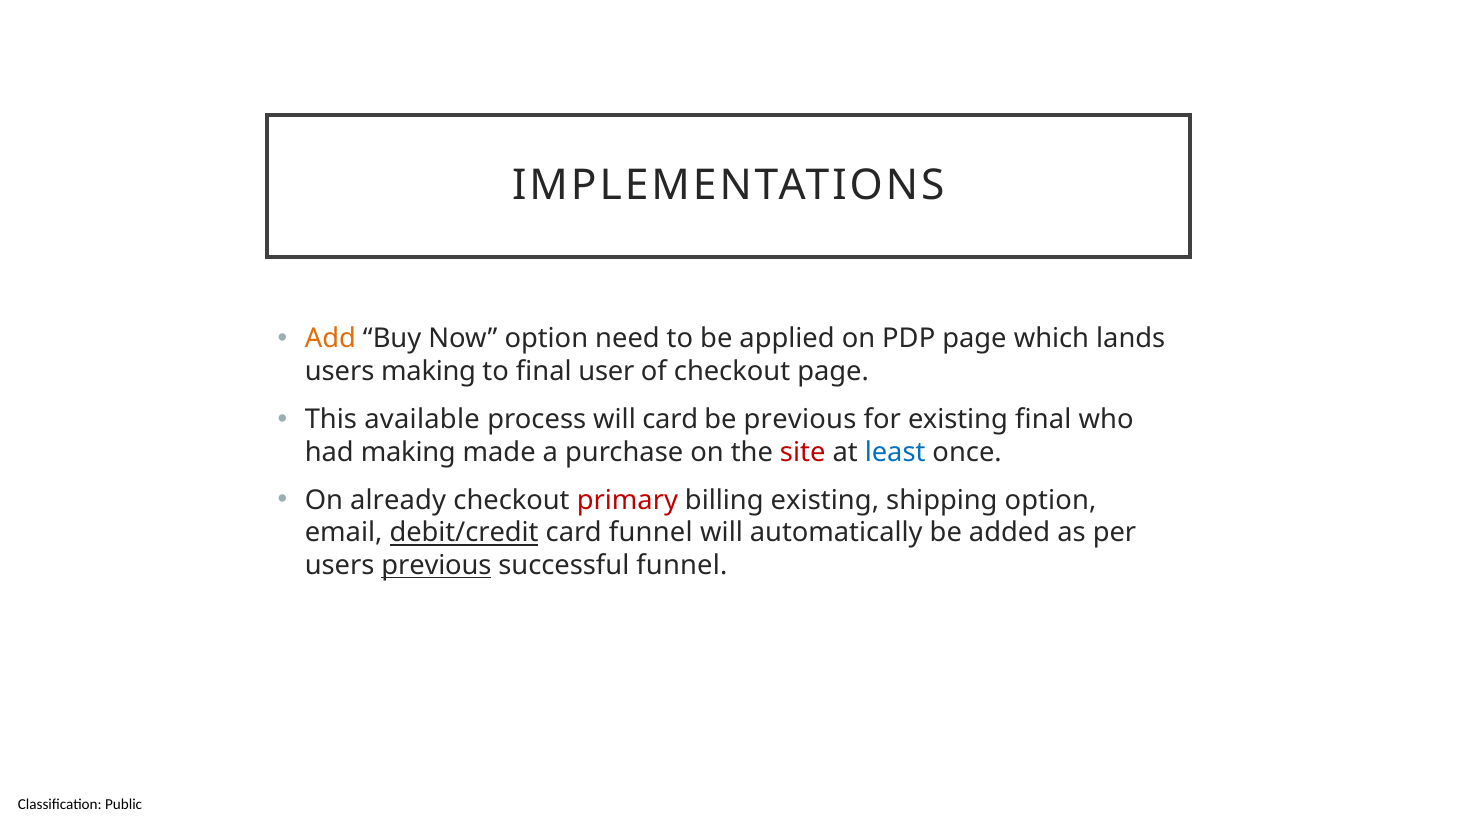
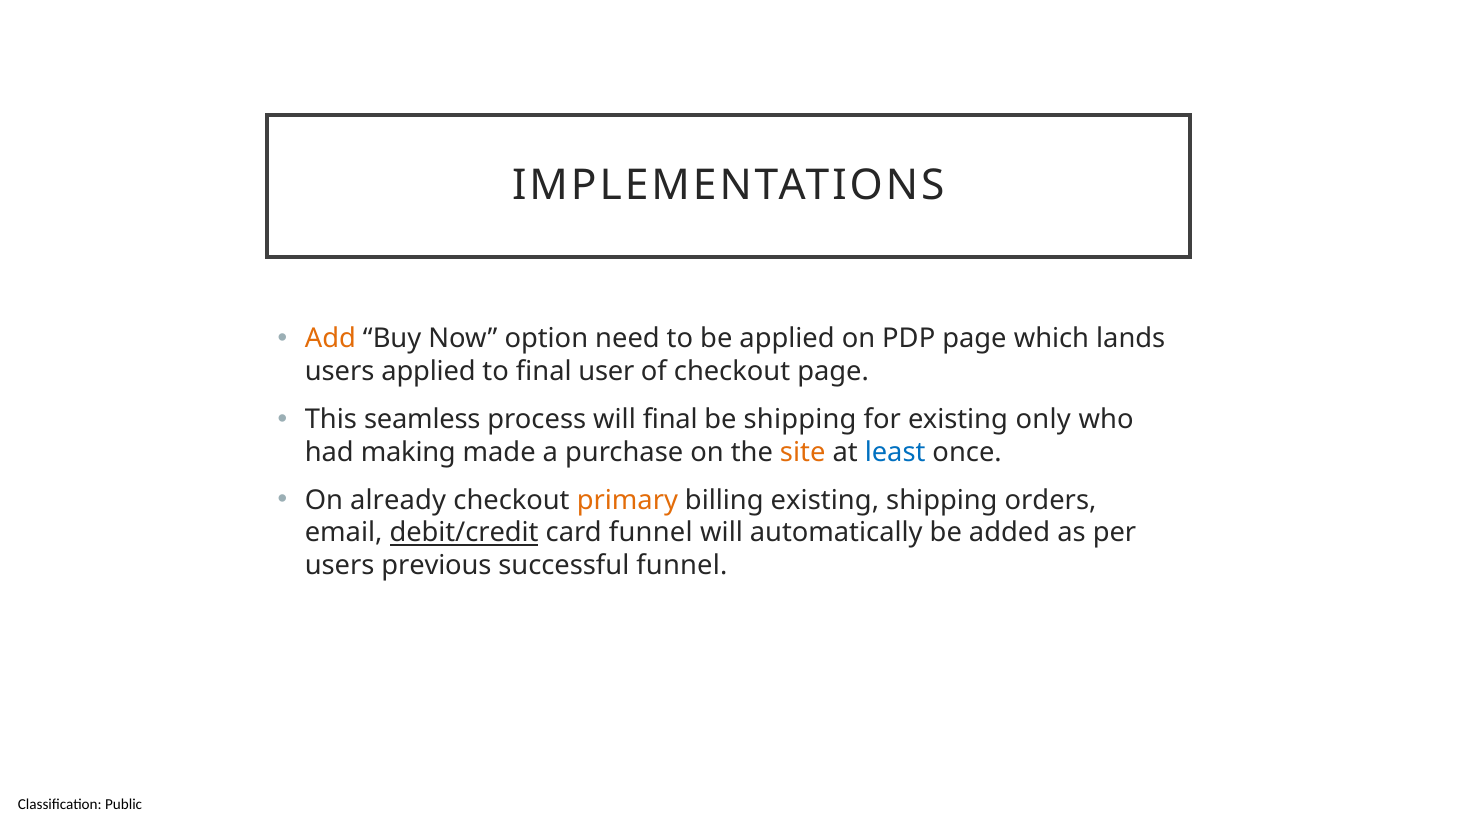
users making: making -> applied
available: available -> seamless
will card: card -> final
be previous: previous -> shipping
existing final: final -> only
site colour: red -> orange
primary colour: red -> orange
shipping option: option -> orders
previous at (436, 566) underline: present -> none
